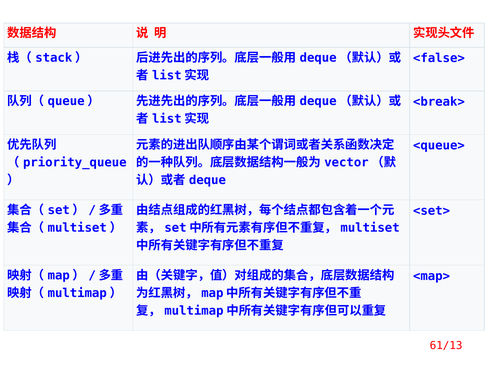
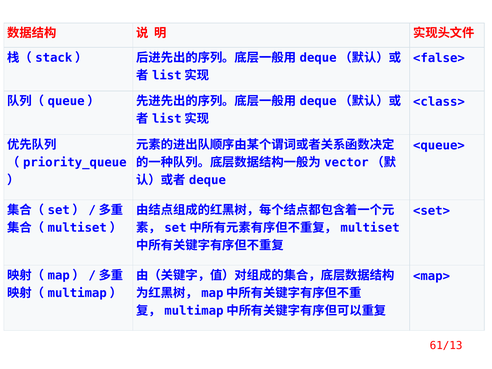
<break>: <break> -> <class>
